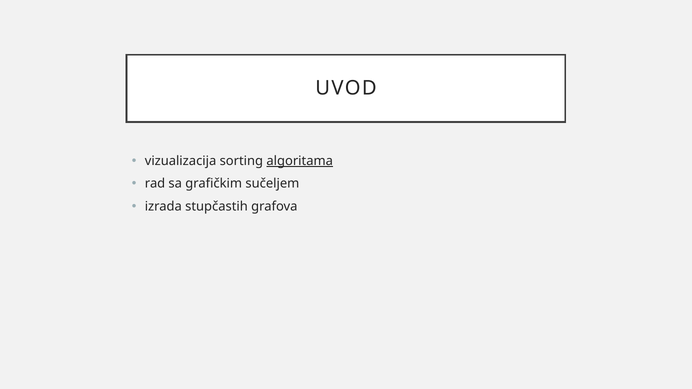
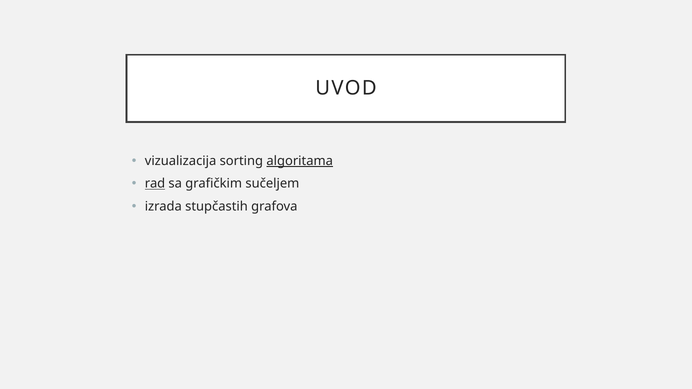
rad underline: none -> present
